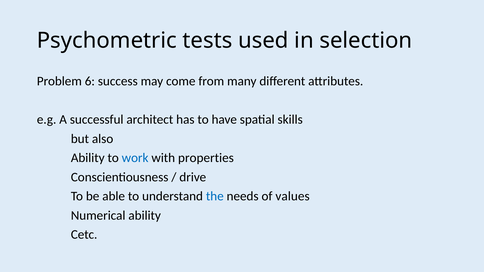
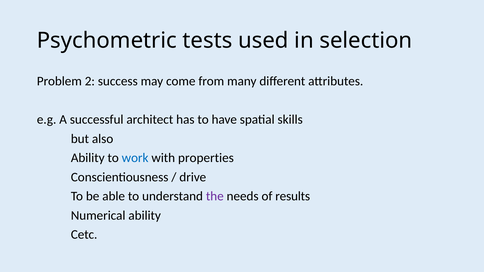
6: 6 -> 2
the colour: blue -> purple
values: values -> results
